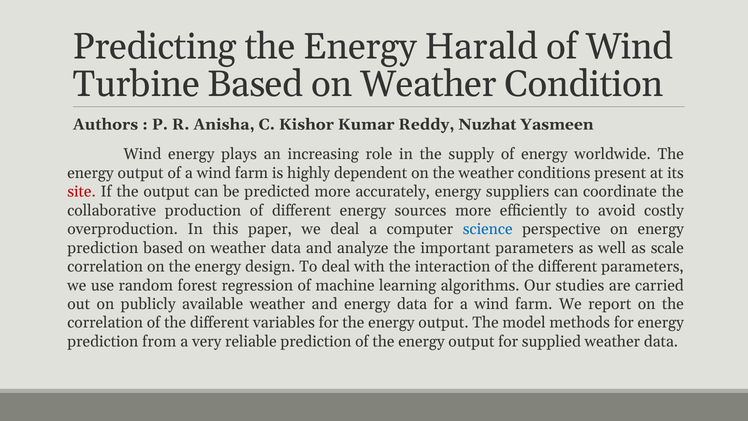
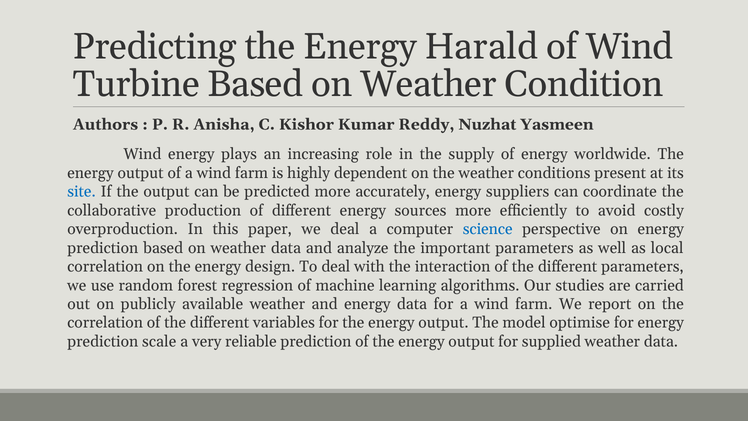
site colour: red -> blue
scale: scale -> local
methods: methods -> optimise
from: from -> scale
